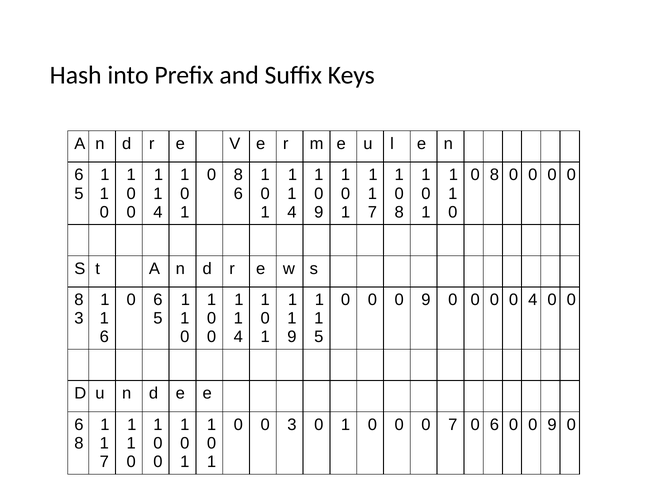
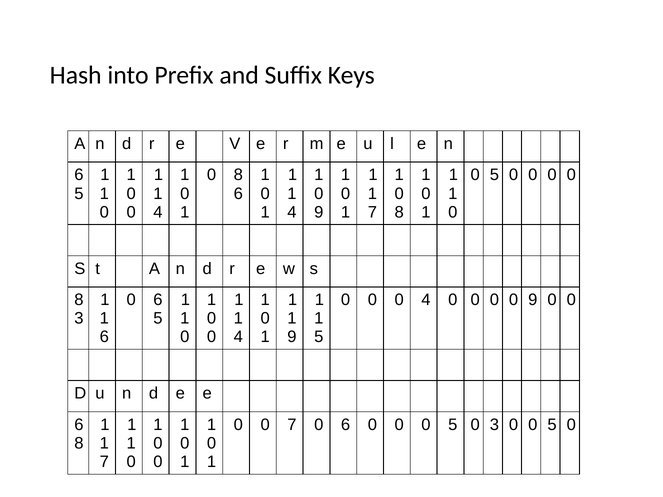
8 at (494, 175): 8 -> 5
0 0 0 9: 9 -> 4
0 0 4: 4 -> 9
0 3: 3 -> 7
1 at (346, 425): 1 -> 6
0 0 0 7: 7 -> 5
6 at (494, 425): 6 -> 3
9 at (552, 425): 9 -> 5
